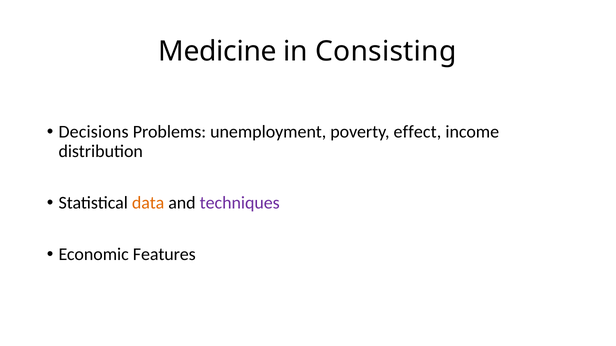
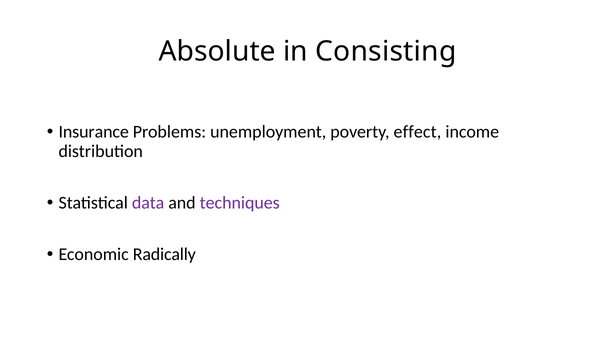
Medicine: Medicine -> Absolute
Decisions: Decisions -> Insurance
data colour: orange -> purple
Features: Features -> Radically
